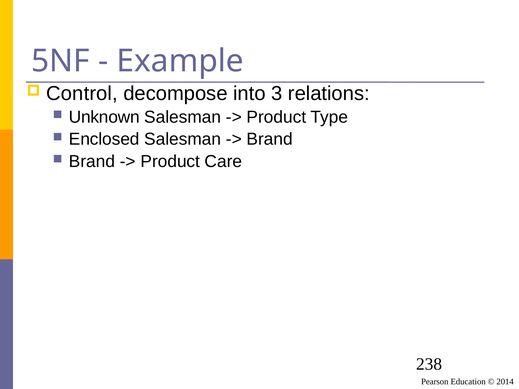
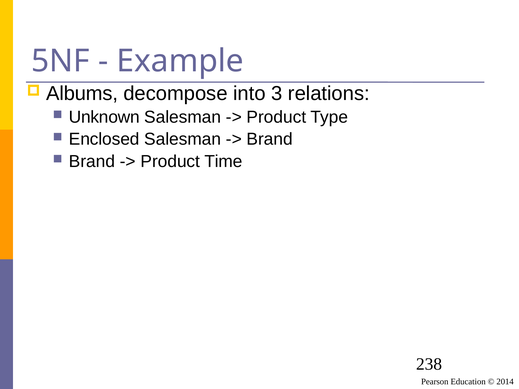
Control: Control -> Albums
Care: Care -> Time
